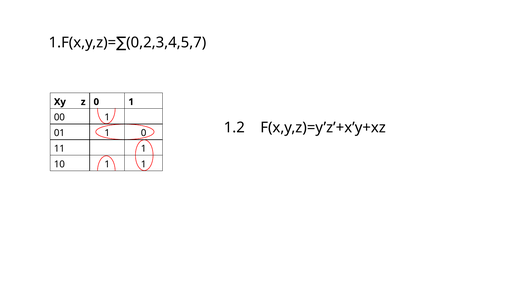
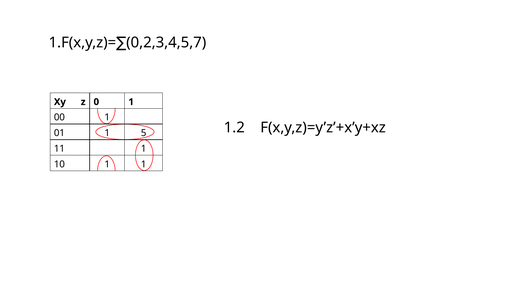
1 0: 0 -> 5
